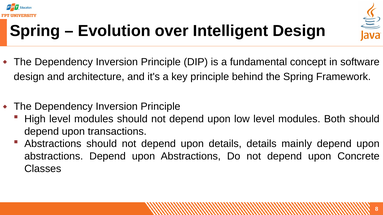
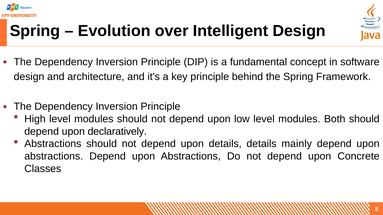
transactions: transactions -> declaratively
